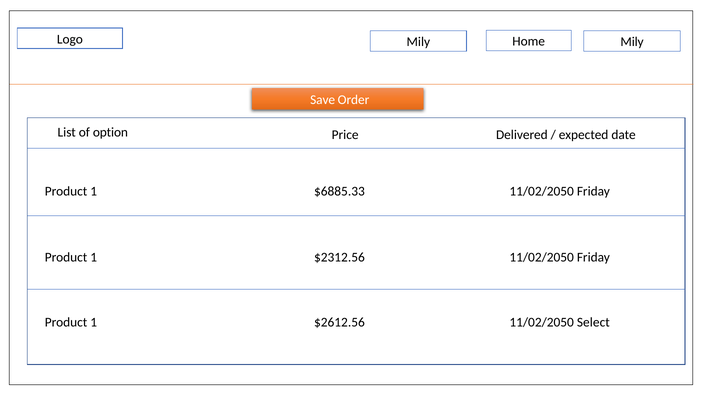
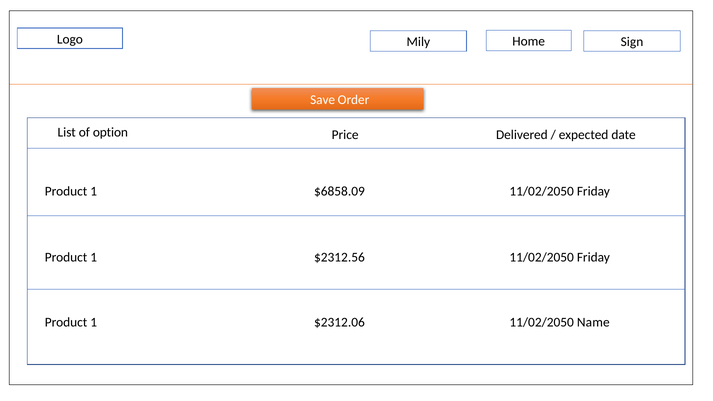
Mily Mily: Mily -> Sign
$6885.33: $6885.33 -> $6858.09
$2612.56: $2612.56 -> $2312.06
Select: Select -> Name
